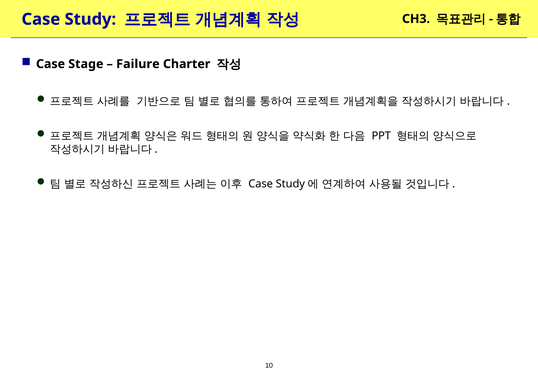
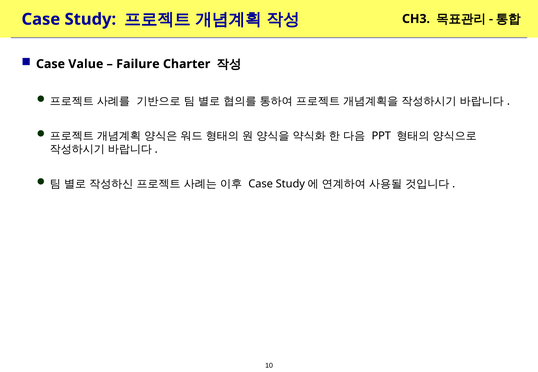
Stage: Stage -> Value
